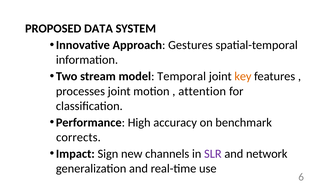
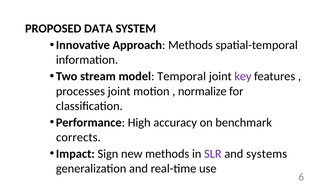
Approach Gestures: Gestures -> Methods
key colour: orange -> purple
attention: attention -> normalize
new channels: channels -> methods
network: network -> systems
